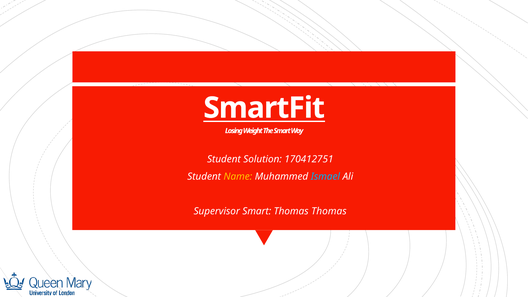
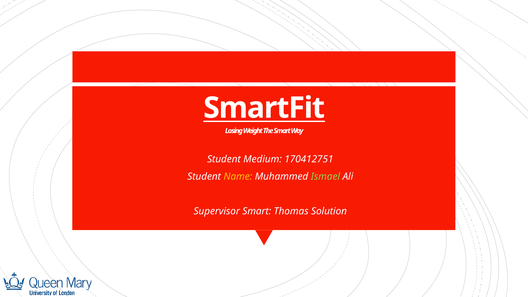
Solution: Solution -> Medium
Ismael colour: light blue -> light green
Thomas Thomas: Thomas -> Solution
